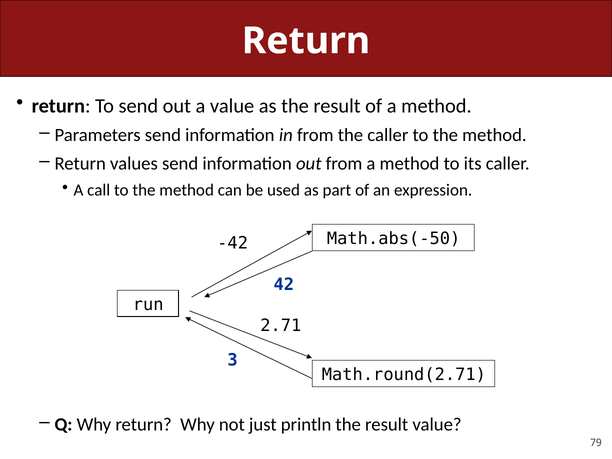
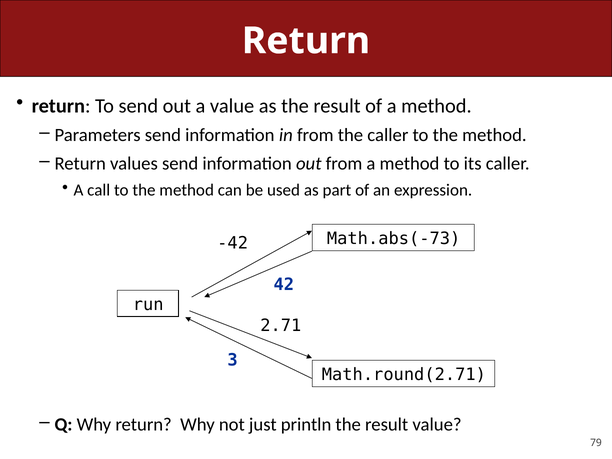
Math.abs(-50: Math.abs(-50 -> Math.abs(-73
